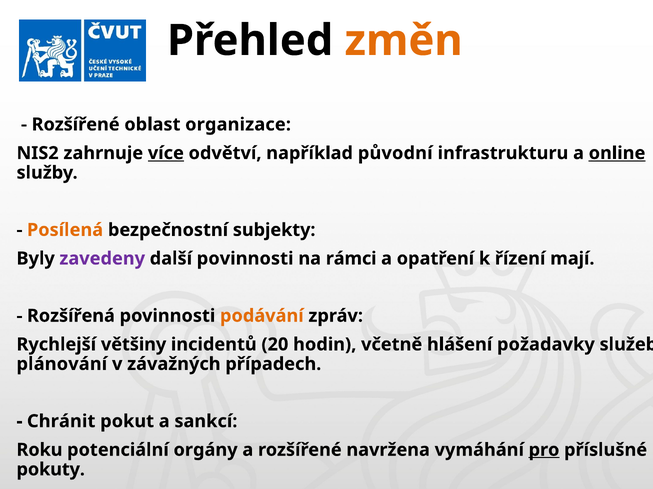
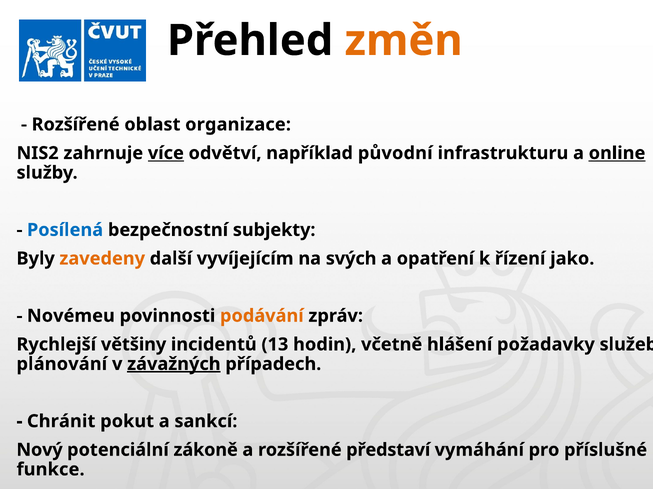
Posílená colour: orange -> blue
zavedeny colour: purple -> orange
další povinnosti: povinnosti -> vyvíjejícím
rámci: rámci -> svých
mají: mají -> jako
Rozšířená: Rozšířená -> Novémeu
20: 20 -> 13
závažných underline: none -> present
Roku: Roku -> Nový
orgány: orgány -> zákoně
navržena: navržena -> představí
pro underline: present -> none
pokuty: pokuty -> funkce
